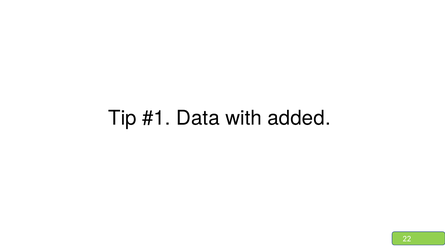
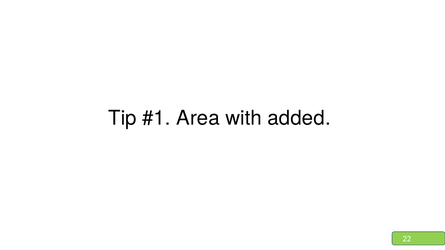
Data: Data -> Area
